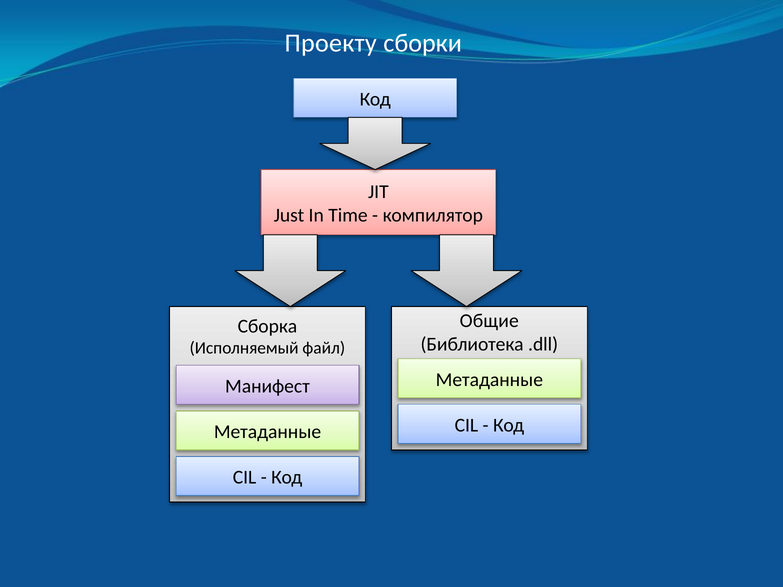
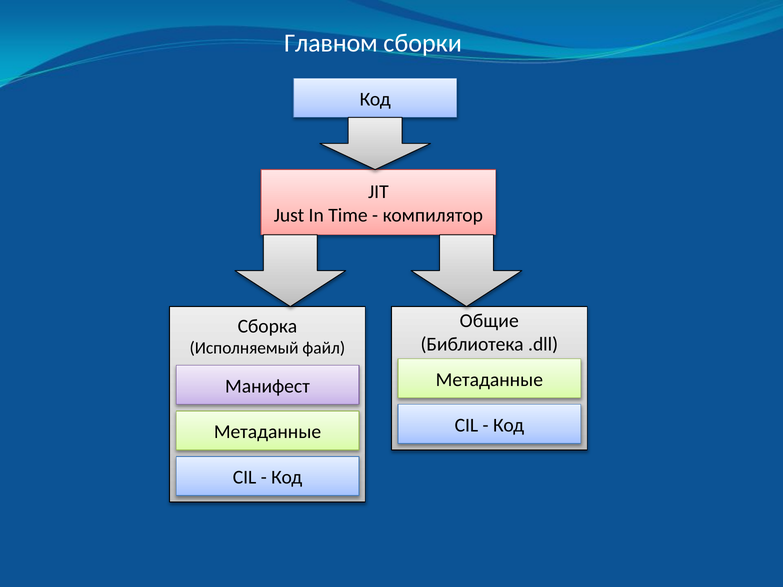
Проекту: Проекту -> Главном
